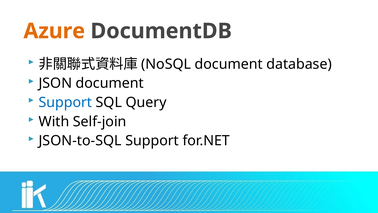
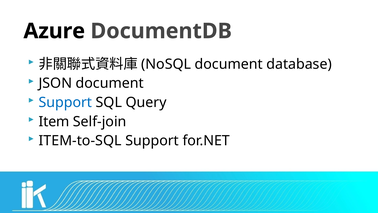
Azure colour: orange -> black
With: With -> Item
JSON-to-SQL: JSON-to-SQL -> ITEM-to-SQL
